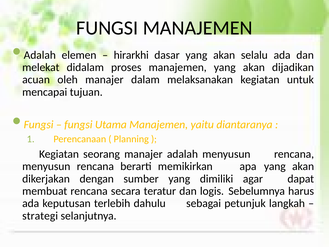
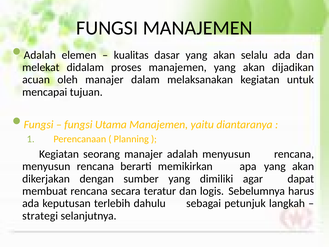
hirarkhi: hirarkhi -> kualitas
